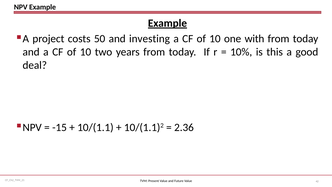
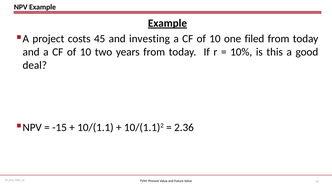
50: 50 -> 45
with: with -> filed
